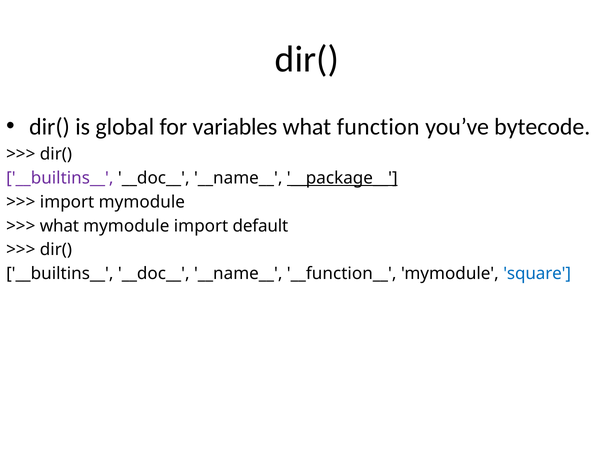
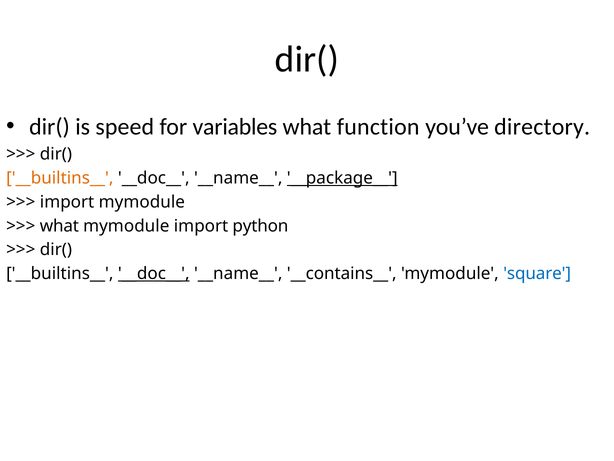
global: global -> speed
bytecode: bytecode -> directory
__builtins__ at (60, 178) colour: purple -> orange
default: default -> python
__doc__ at (154, 273) underline: none -> present
__function__: __function__ -> __contains__
